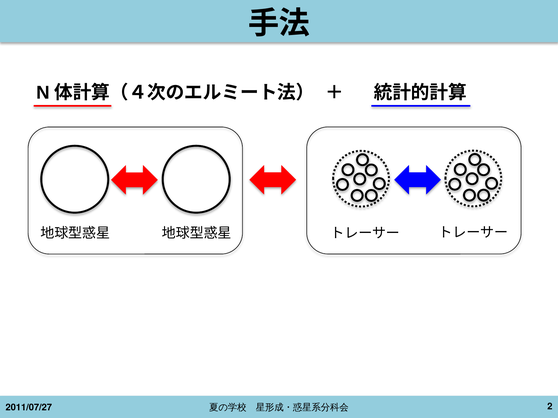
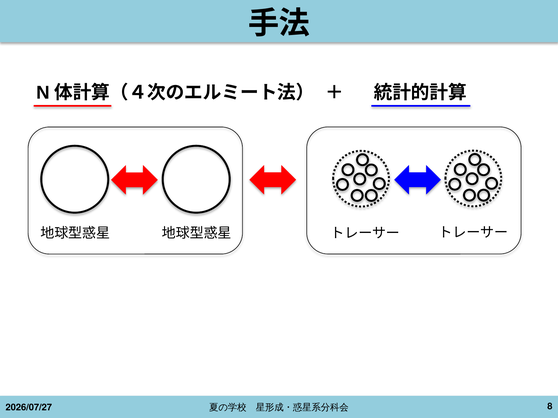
2: 2 -> 8
2011/07/27: 2011/07/27 -> 2026/07/27
